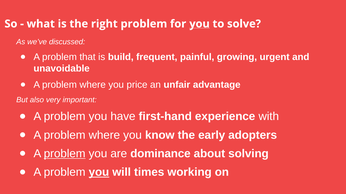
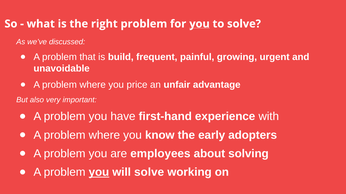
problem at (65, 154) underline: present -> none
dominance: dominance -> employees
will times: times -> solve
